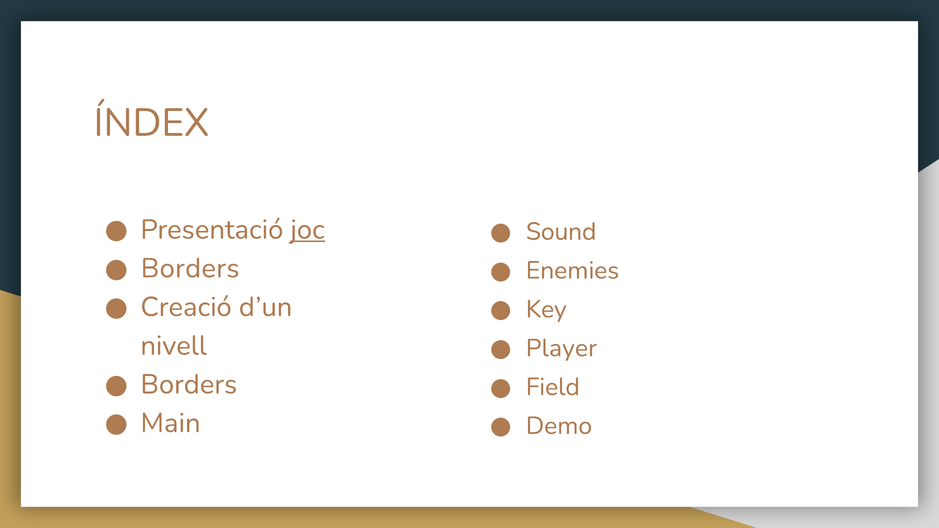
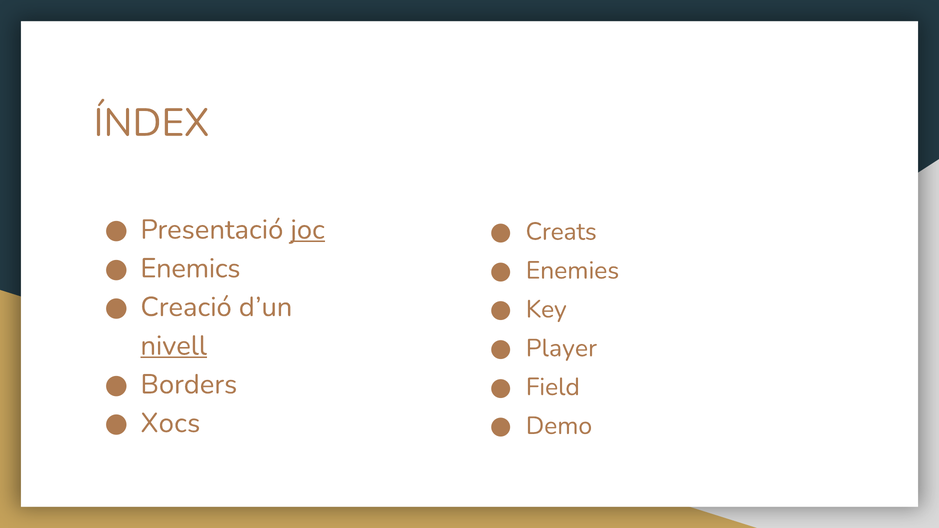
Sound: Sound -> Creats
Borders at (190, 268): Borders -> Enemics
nivell underline: none -> present
Main: Main -> Xocs
